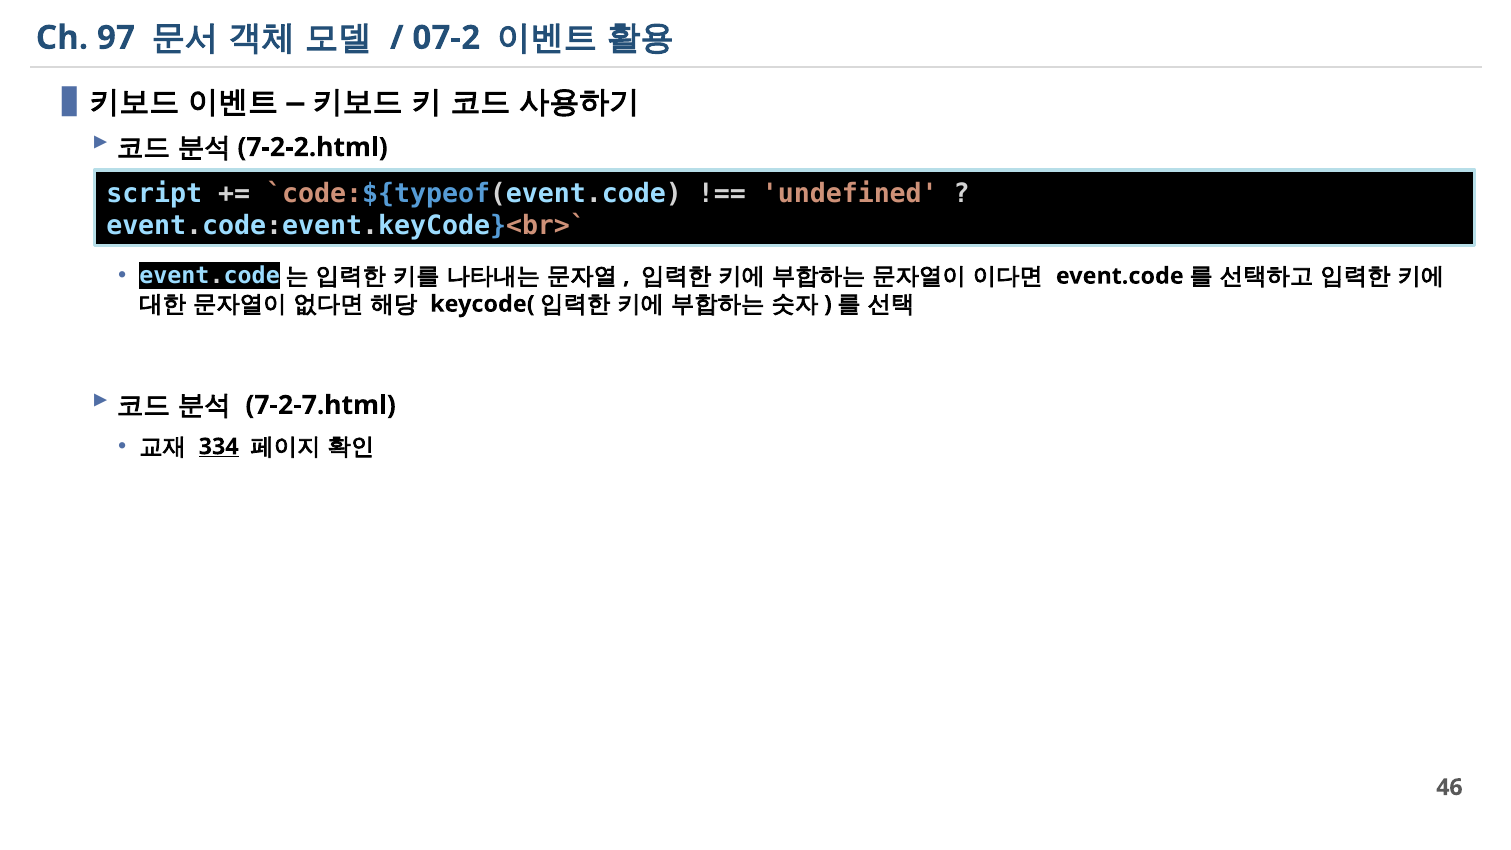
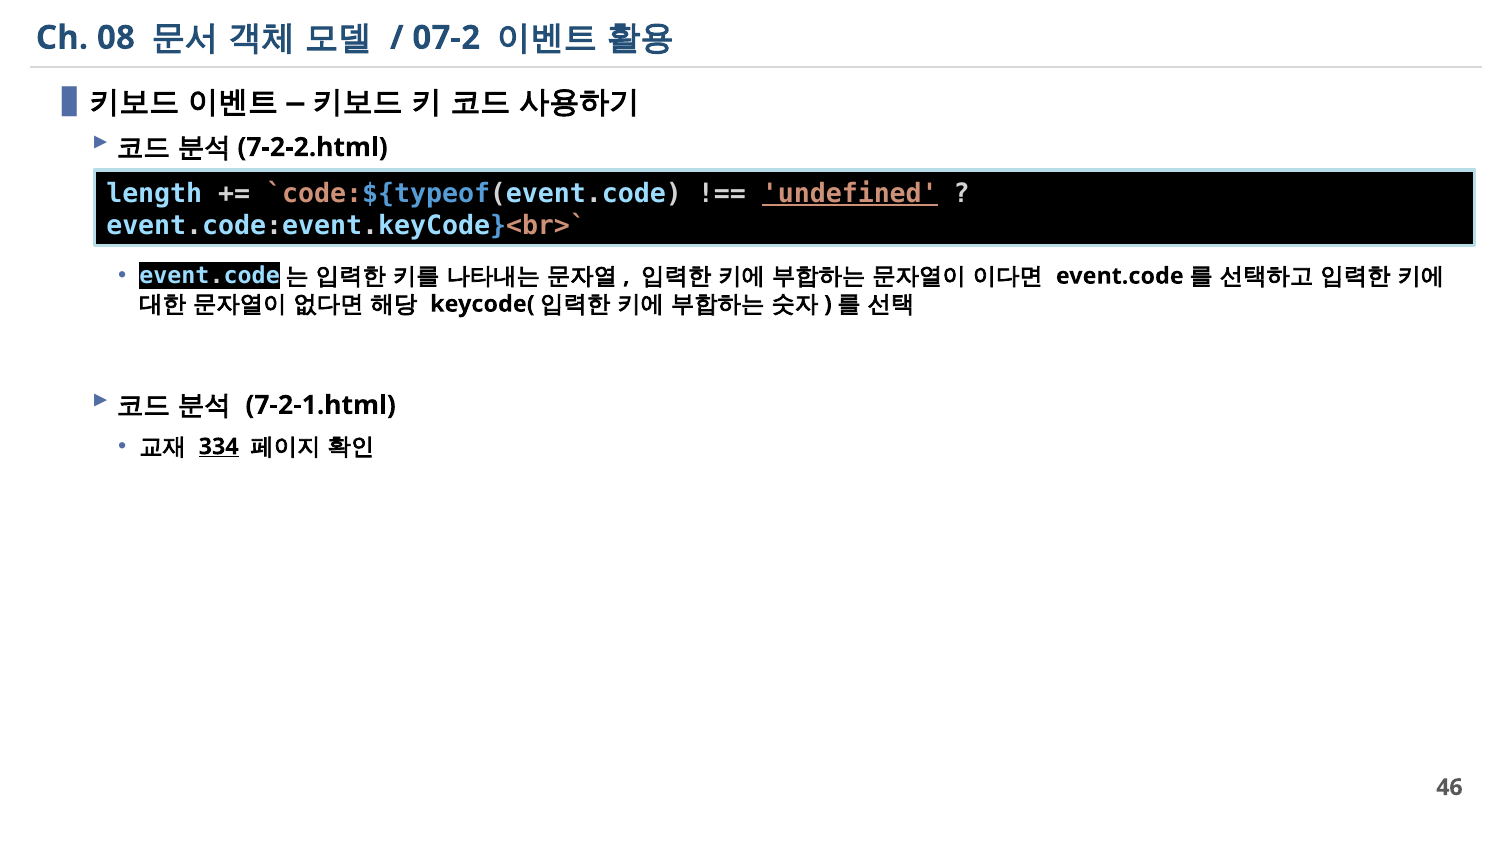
97: 97 -> 08
script: script -> length
undefined underline: none -> present
7-2-7.html: 7-2-7.html -> 7-2-1.html
